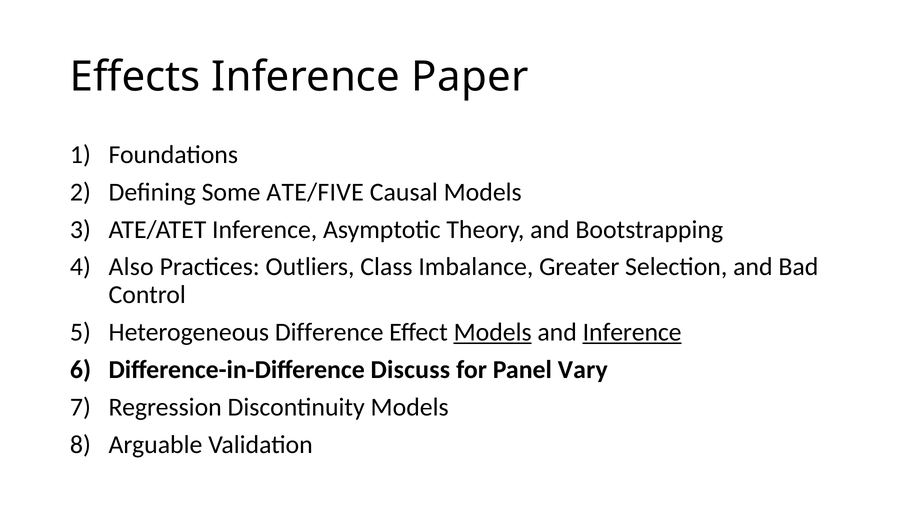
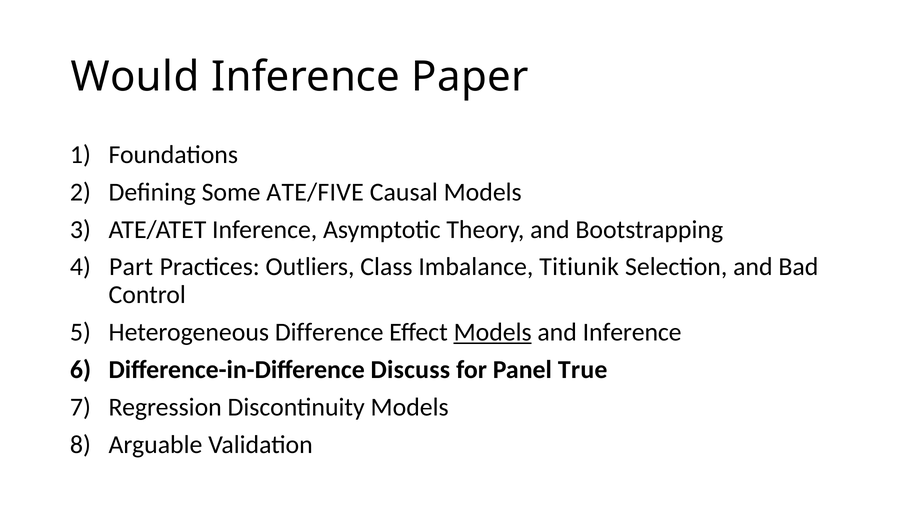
Effects: Effects -> Would
Also: Also -> Part
Greater: Greater -> Titiunik
Inference at (632, 332) underline: present -> none
Vary: Vary -> True
